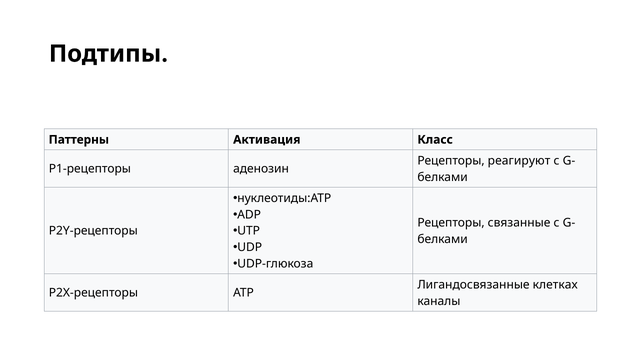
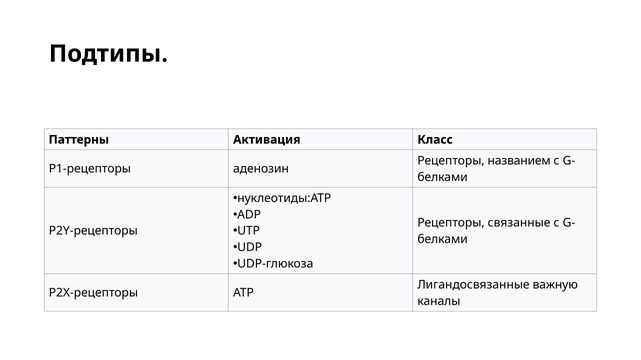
реагируют: реагируют -> названием
клетках: клетках -> важную
